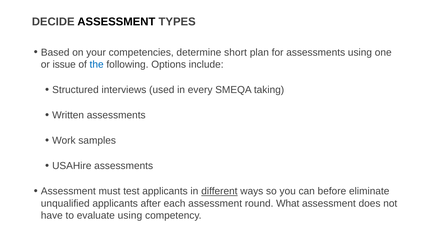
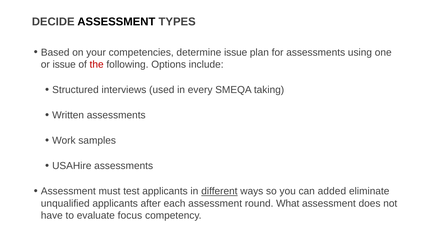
determine short: short -> issue
the colour: blue -> red
before: before -> added
evaluate using: using -> focus
